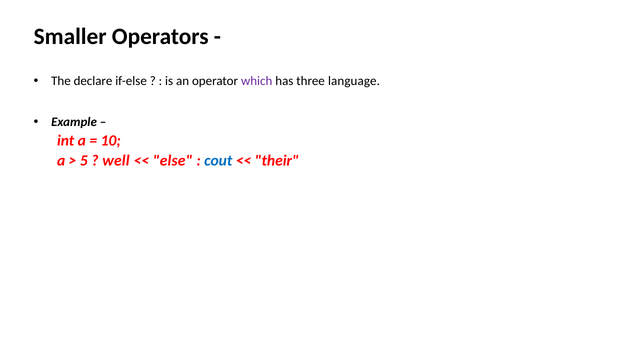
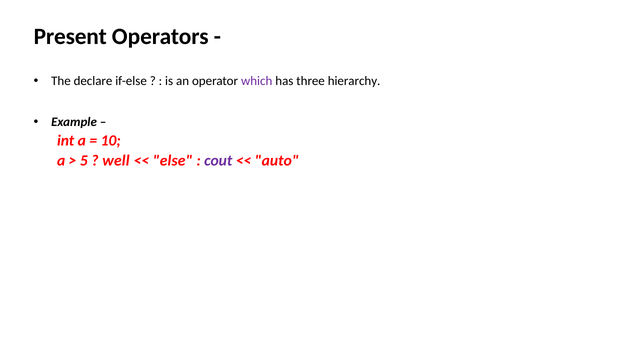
Smaller: Smaller -> Present
language: language -> hierarchy
cout colour: blue -> purple
their: their -> auto
